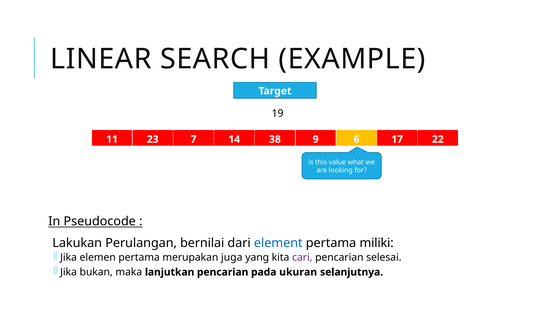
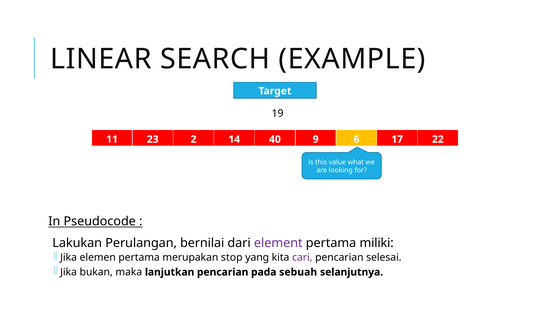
7: 7 -> 2
38: 38 -> 40
element colour: blue -> purple
juga: juga -> stop
ukuran: ukuran -> sebuah
